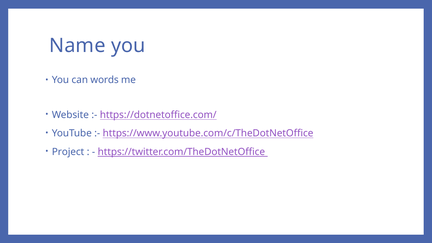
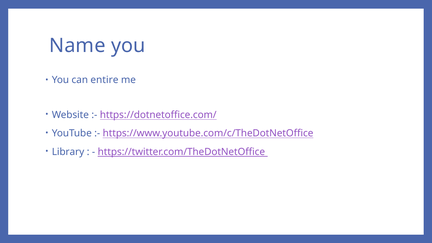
words: words -> entire
Project: Project -> Library
